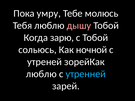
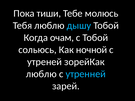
умру: умру -> тиши
дышу colour: pink -> light blue
зарю: зарю -> очам
